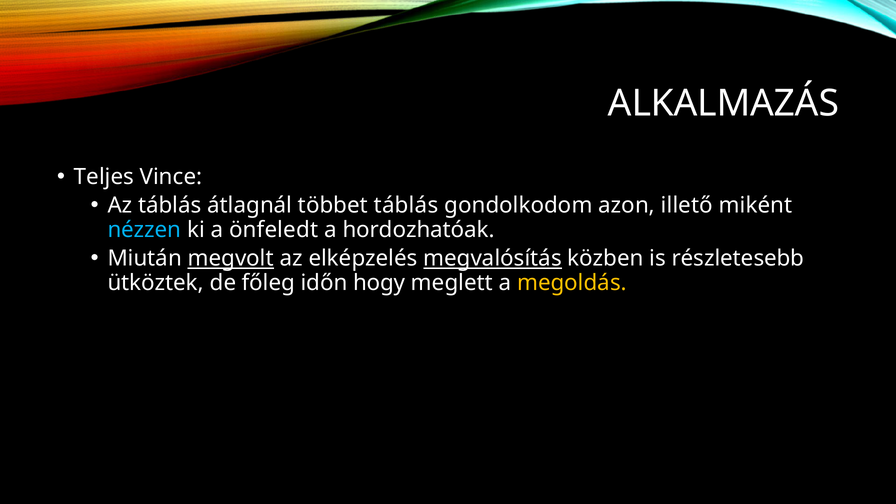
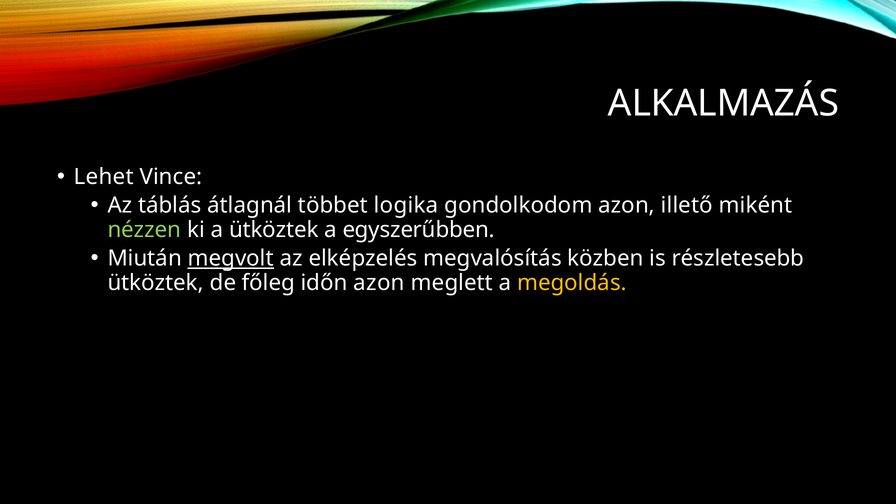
Teljes: Teljes -> Lehet
többet táblás: táblás -> logika
nézzen colour: light blue -> light green
a önfeledt: önfeledt -> ütköztek
hordozhatóak: hordozhatóak -> egyszerűbben
megvalósítás underline: present -> none
időn hogy: hogy -> azon
